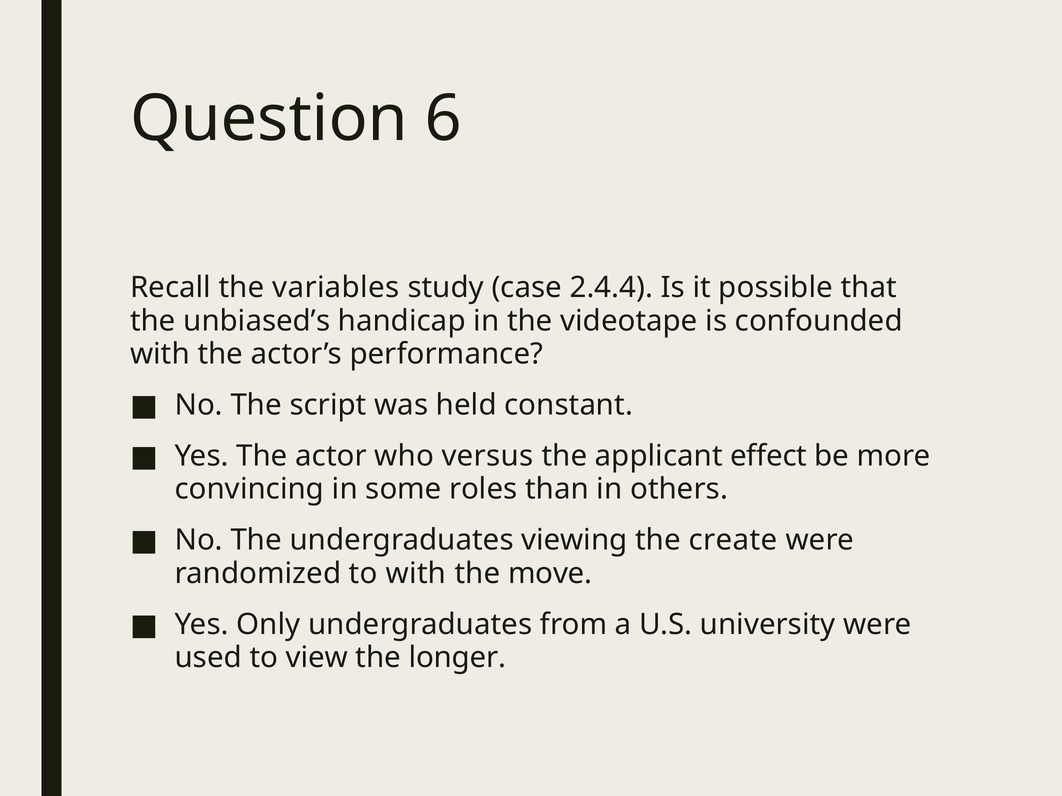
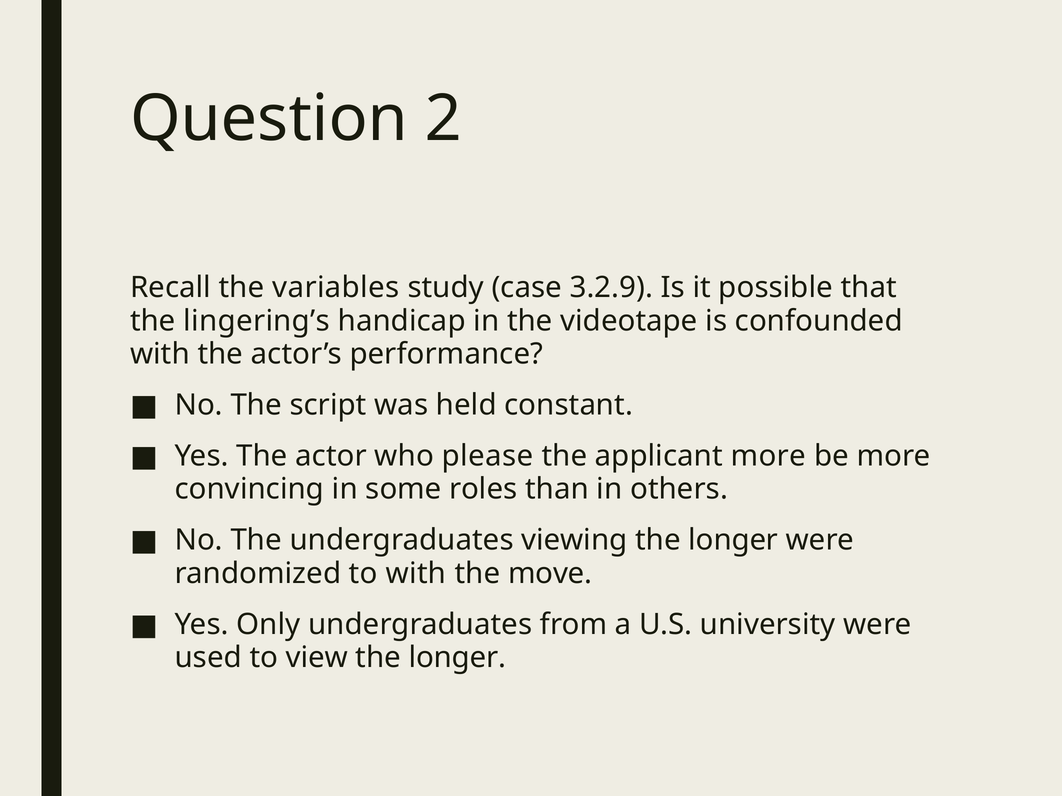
6: 6 -> 2
2.4.4: 2.4.4 -> 3.2.9
unbiased’s: unbiased’s -> lingering’s
versus: versus -> please
applicant effect: effect -> more
viewing the create: create -> longer
